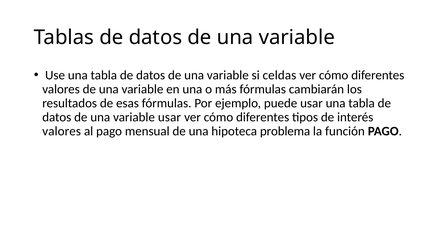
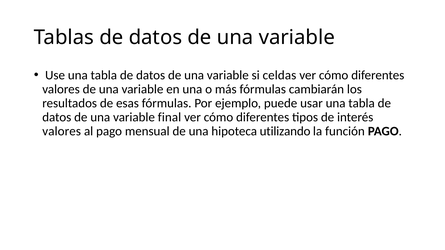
variable usar: usar -> final
problema: problema -> utilizando
